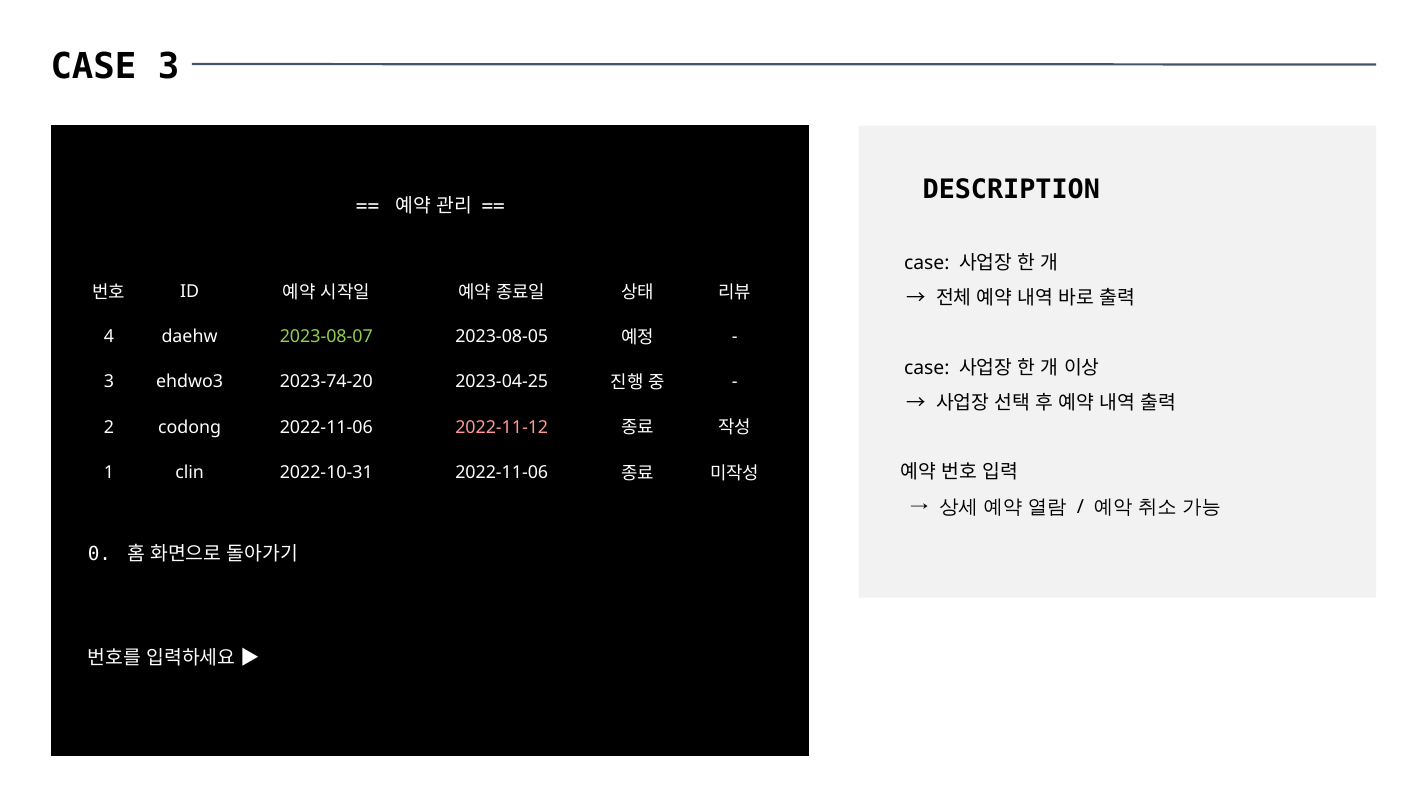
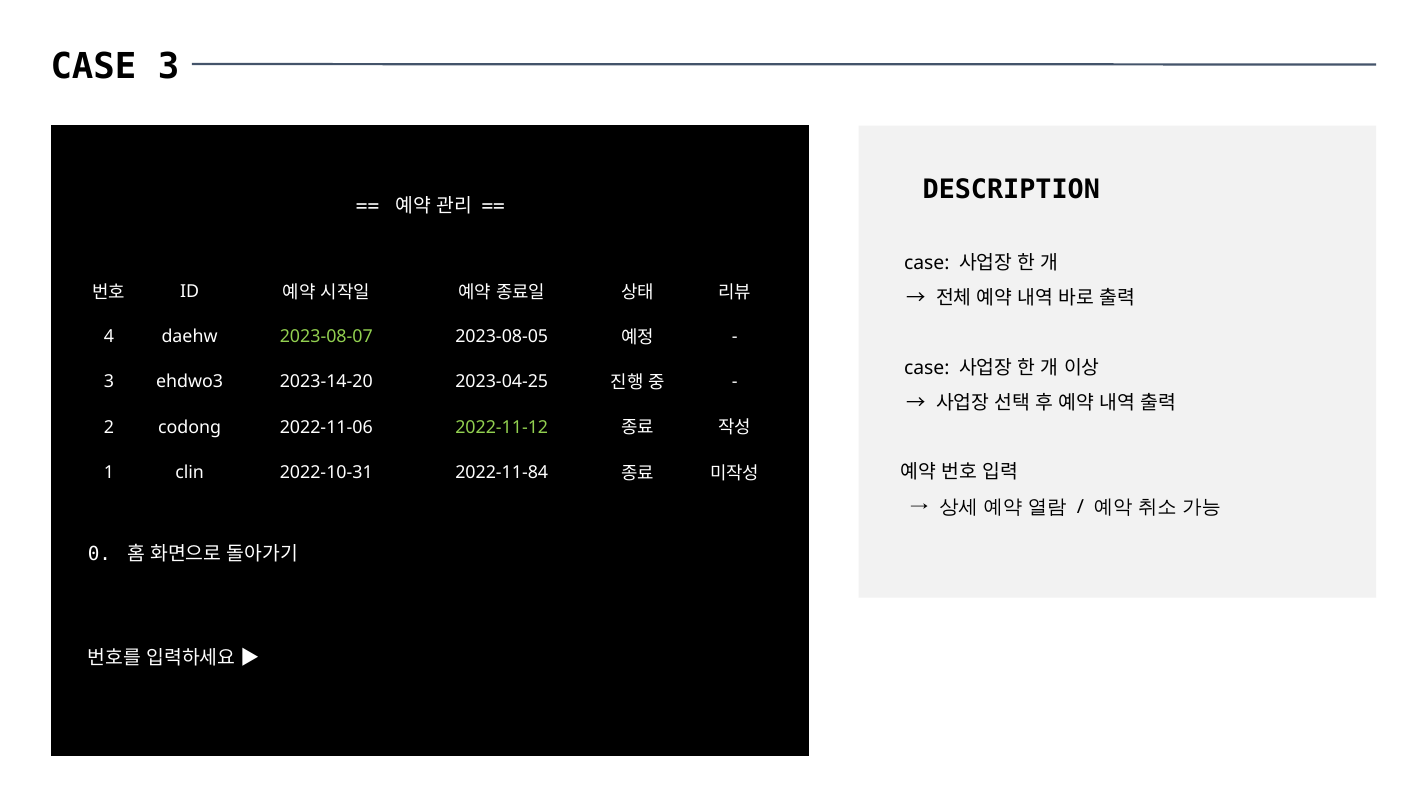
2023-74-20: 2023-74-20 -> 2023-14-20
2022-11-12 colour: pink -> light green
2022-10-31 2022-11-06: 2022-11-06 -> 2022-11-84
